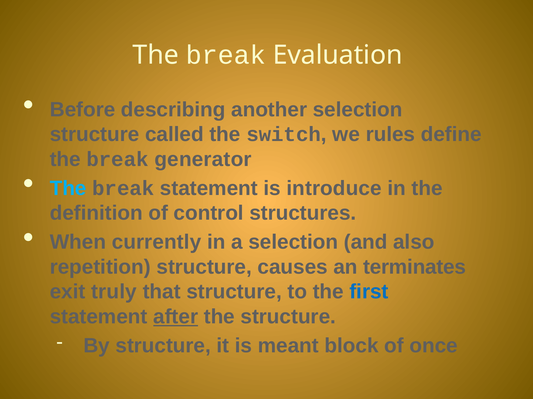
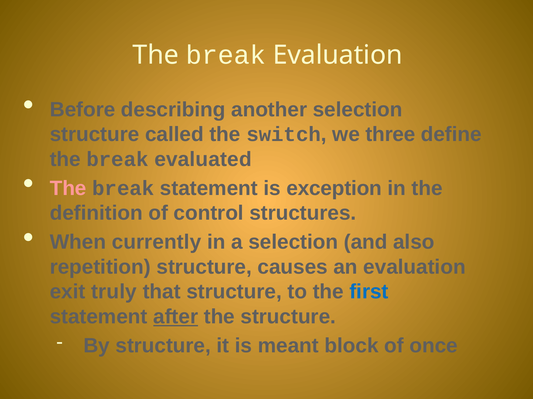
rules: rules -> three
generator: generator -> evaluated
The at (68, 189) colour: light blue -> pink
introduce: introduce -> exception
an terminates: terminates -> evaluation
